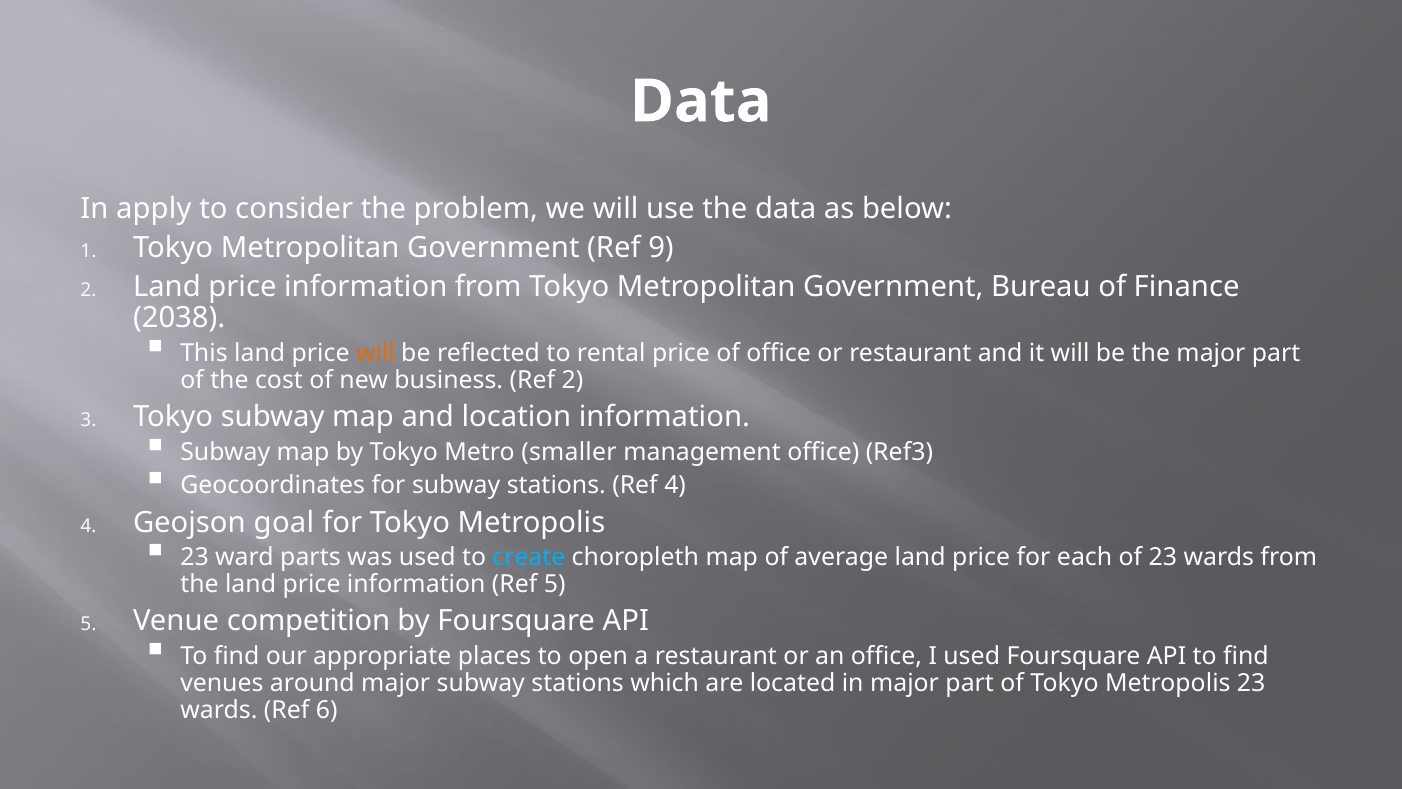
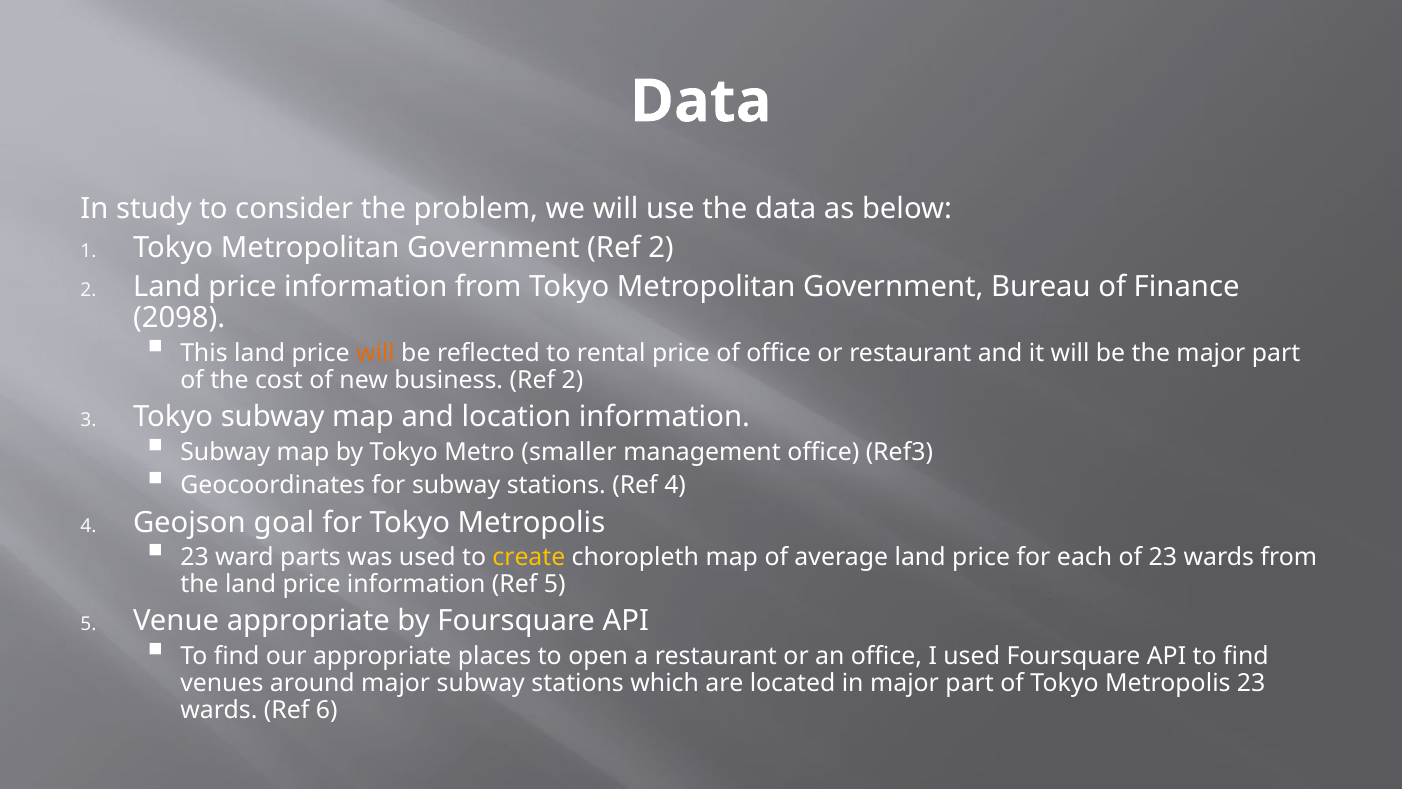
apply: apply -> study
Government Ref 9: 9 -> 2
2038: 2038 -> 2098
create colour: light blue -> yellow
Venue competition: competition -> appropriate
